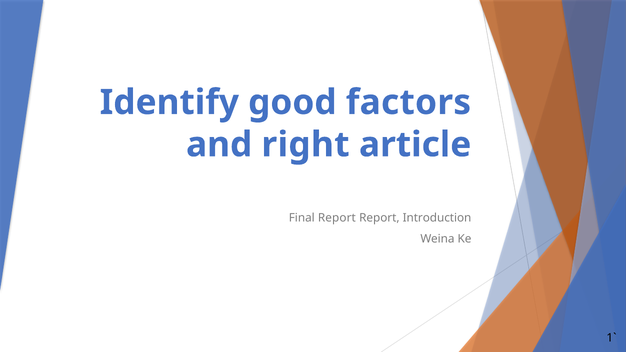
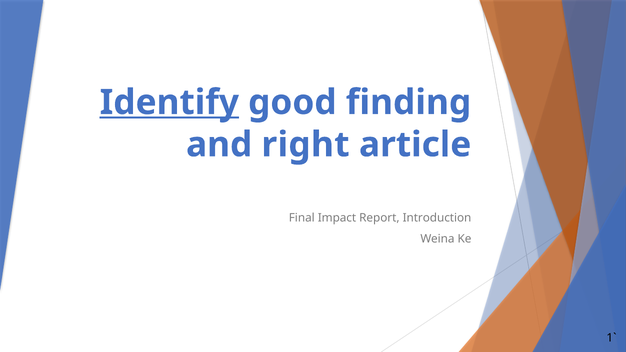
Identify underline: none -> present
factors: factors -> finding
Final Report: Report -> Impact
